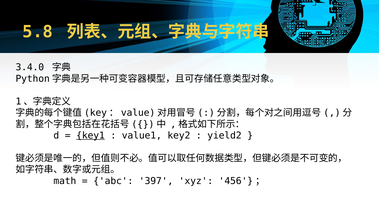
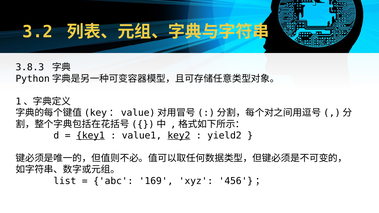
5.8: 5.8 -> 3.2
3.4.0: 3.4.0 -> 3.8.3
key2 underline: none -> present
math: math -> list
397: 397 -> 169
